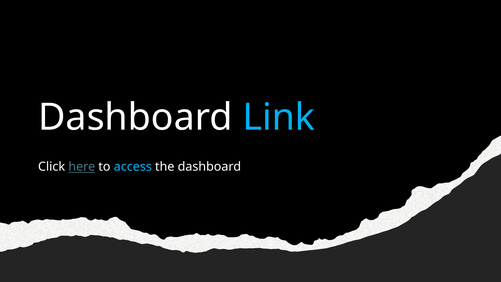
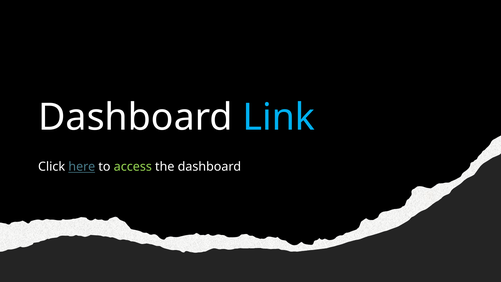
access colour: light blue -> light green
